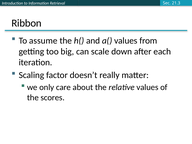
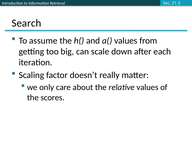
Ribbon: Ribbon -> Search
